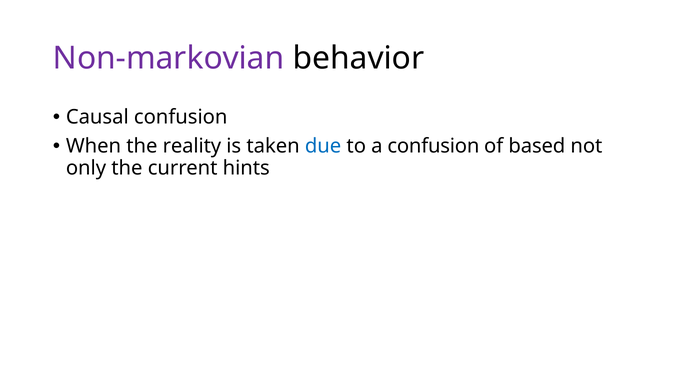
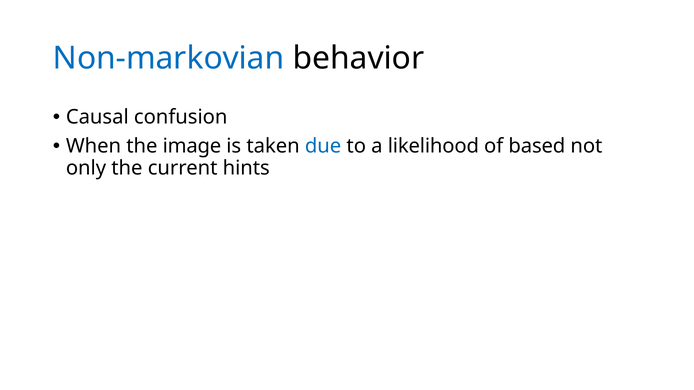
Non-markovian colour: purple -> blue
reality: reality -> image
a confusion: confusion -> likelihood
